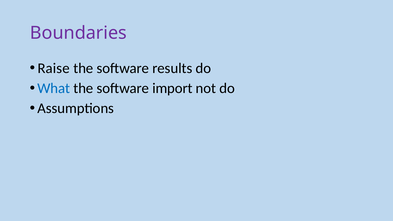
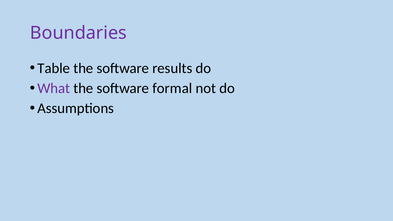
Raise: Raise -> Table
What colour: blue -> purple
import: import -> formal
